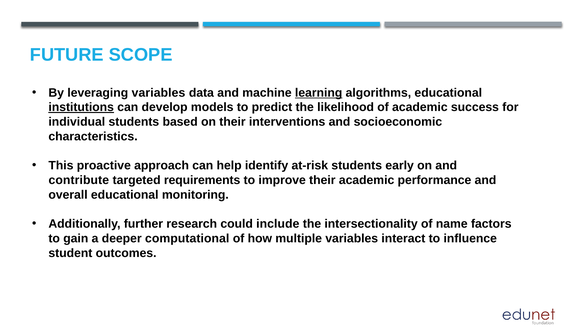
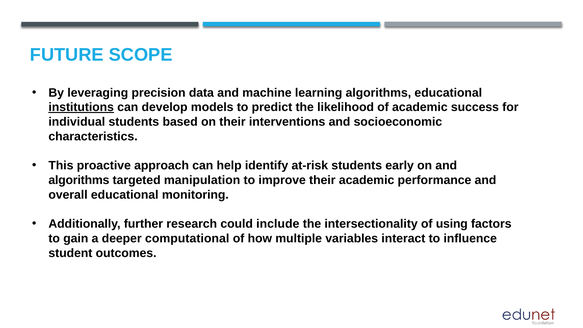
leveraging variables: variables -> precision
learning underline: present -> none
contribute at (79, 180): contribute -> algorithms
requirements: requirements -> manipulation
name: name -> using
